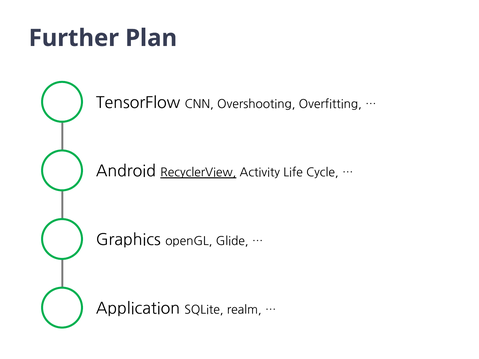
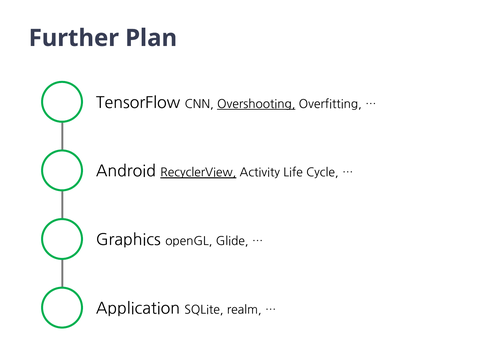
Overshooting underline: none -> present
